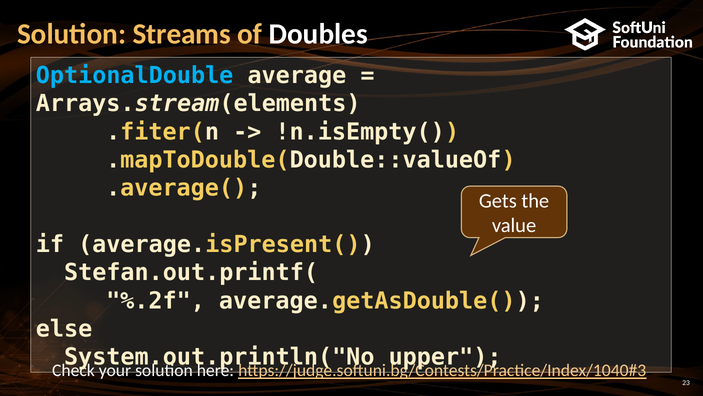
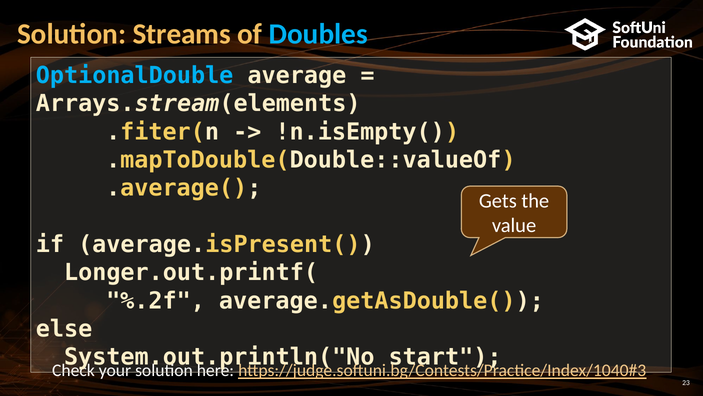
Doubles colour: white -> light blue
Stefan.out.printf(: Stefan.out.printf( -> Longer.out.printf(
upper: upper -> start
